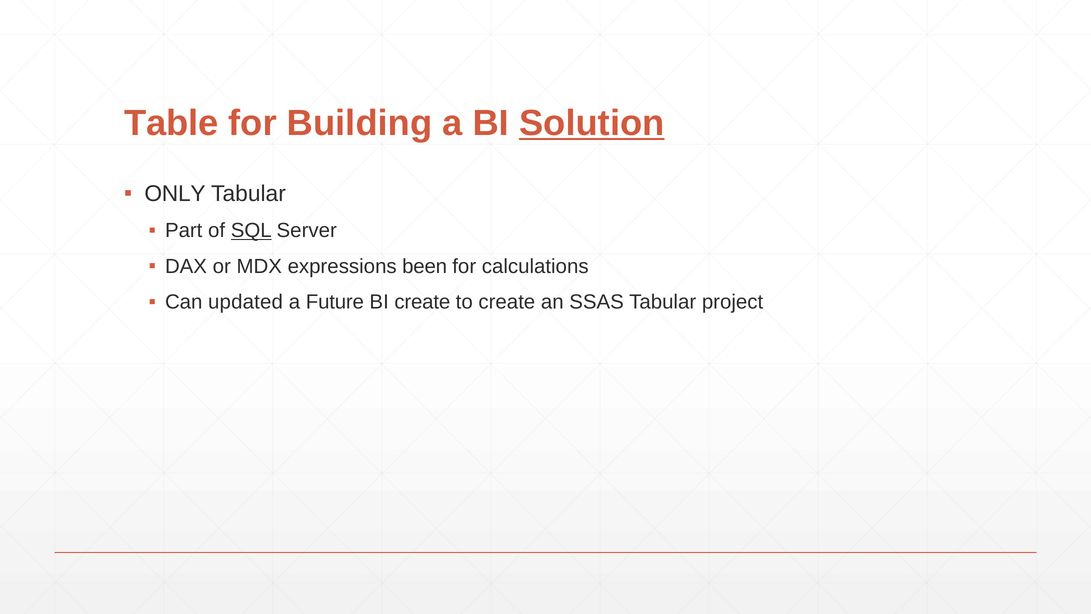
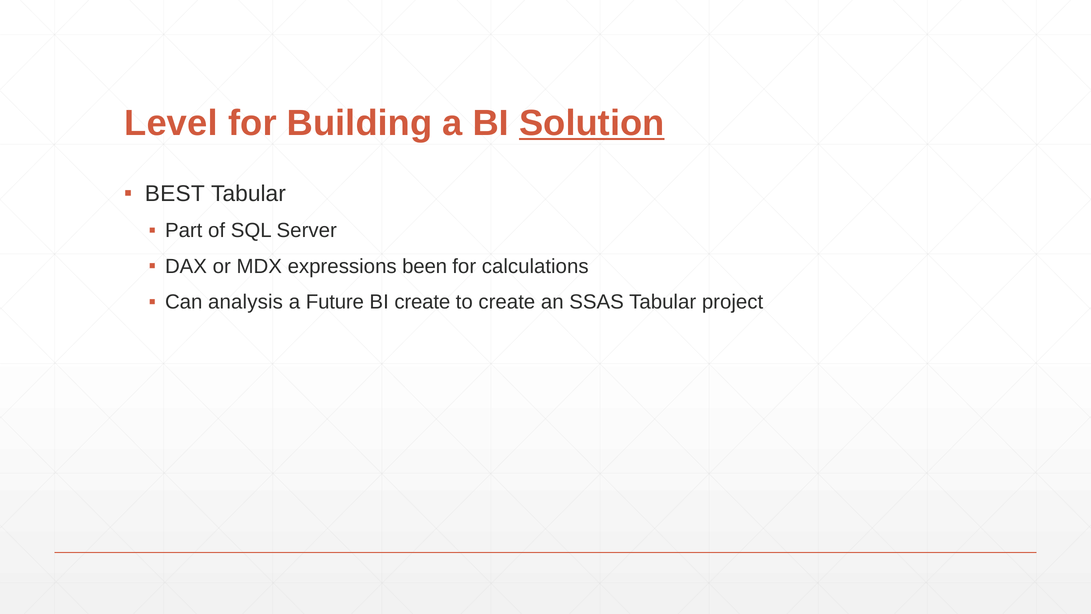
Table: Table -> Level
ONLY: ONLY -> BEST
SQL underline: present -> none
updated: updated -> analysis
